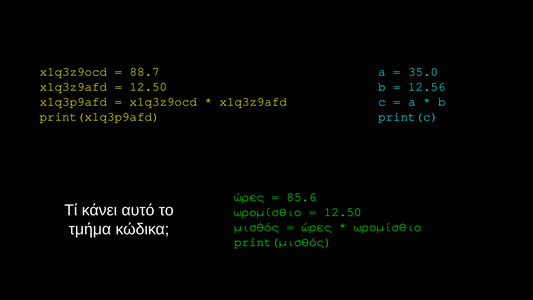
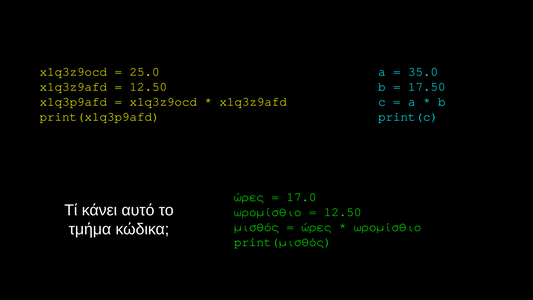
88.7: 88.7 -> 25.0
12.56: 12.56 -> 17.50
85.6: 85.6 -> 17.0
